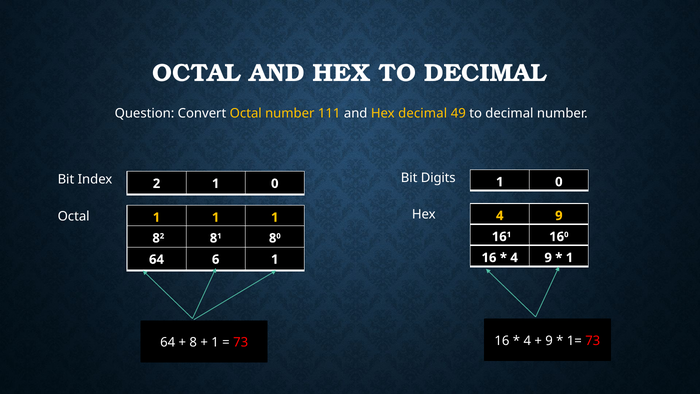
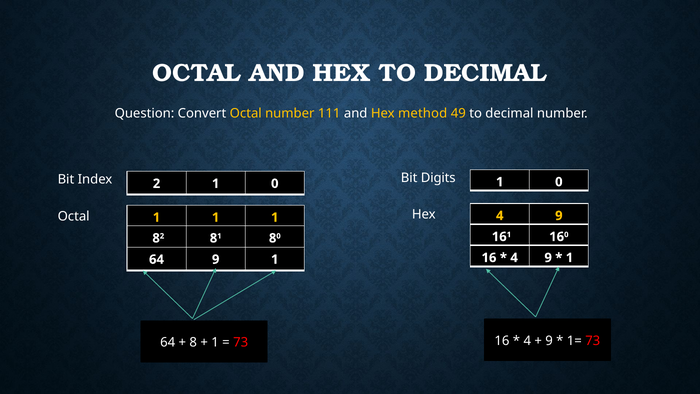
Hex decimal: decimal -> method
64 6: 6 -> 9
